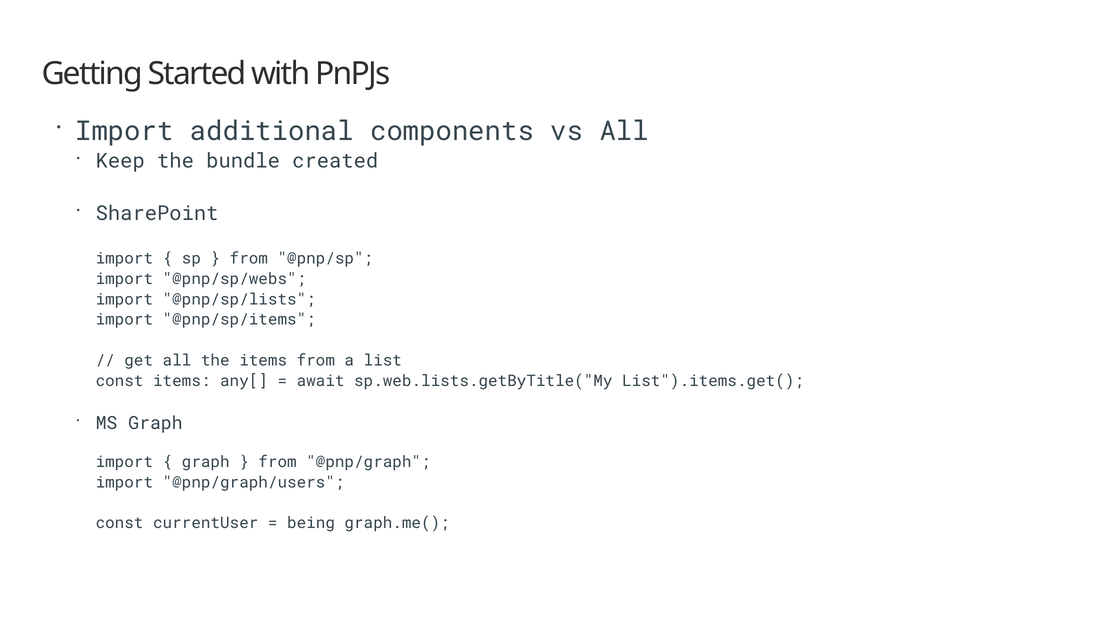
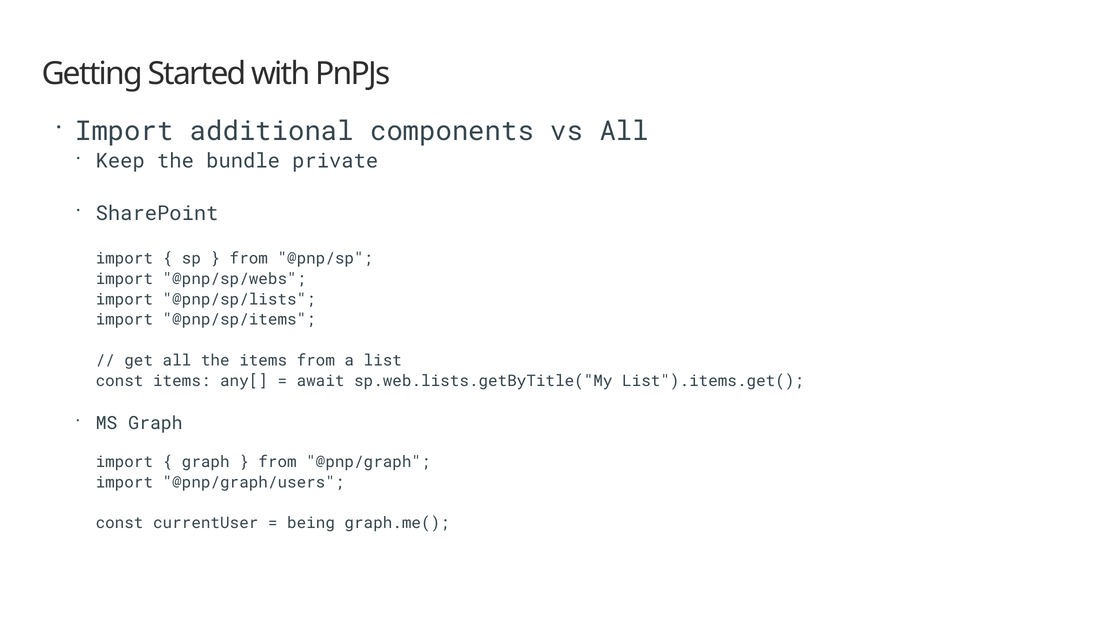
created: created -> private
